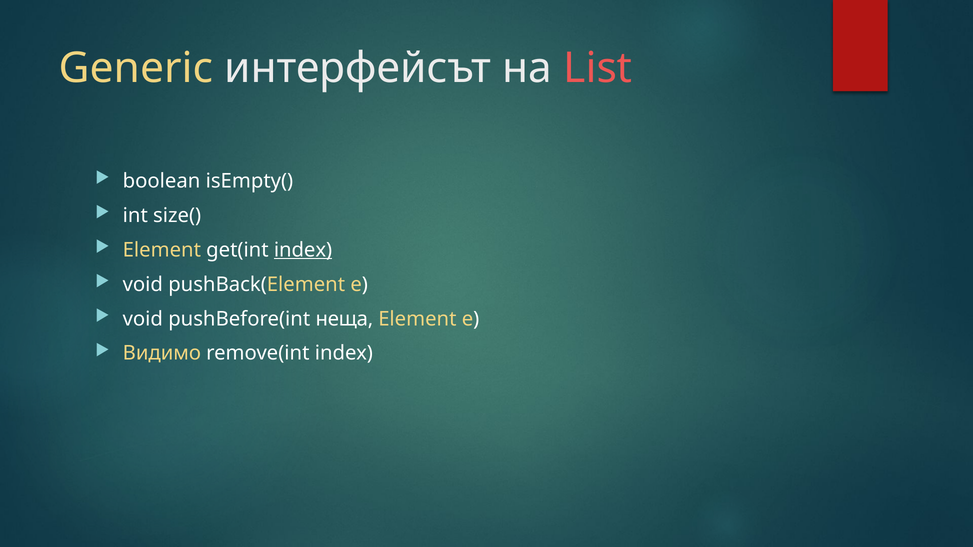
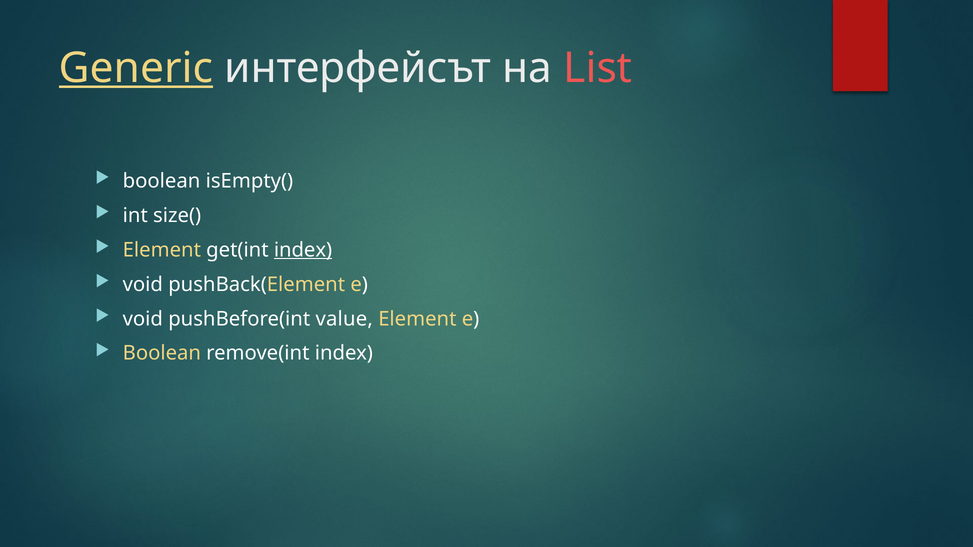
Generic underline: none -> present
неща: неща -> value
Видимо at (162, 353): Видимо -> Boolean
